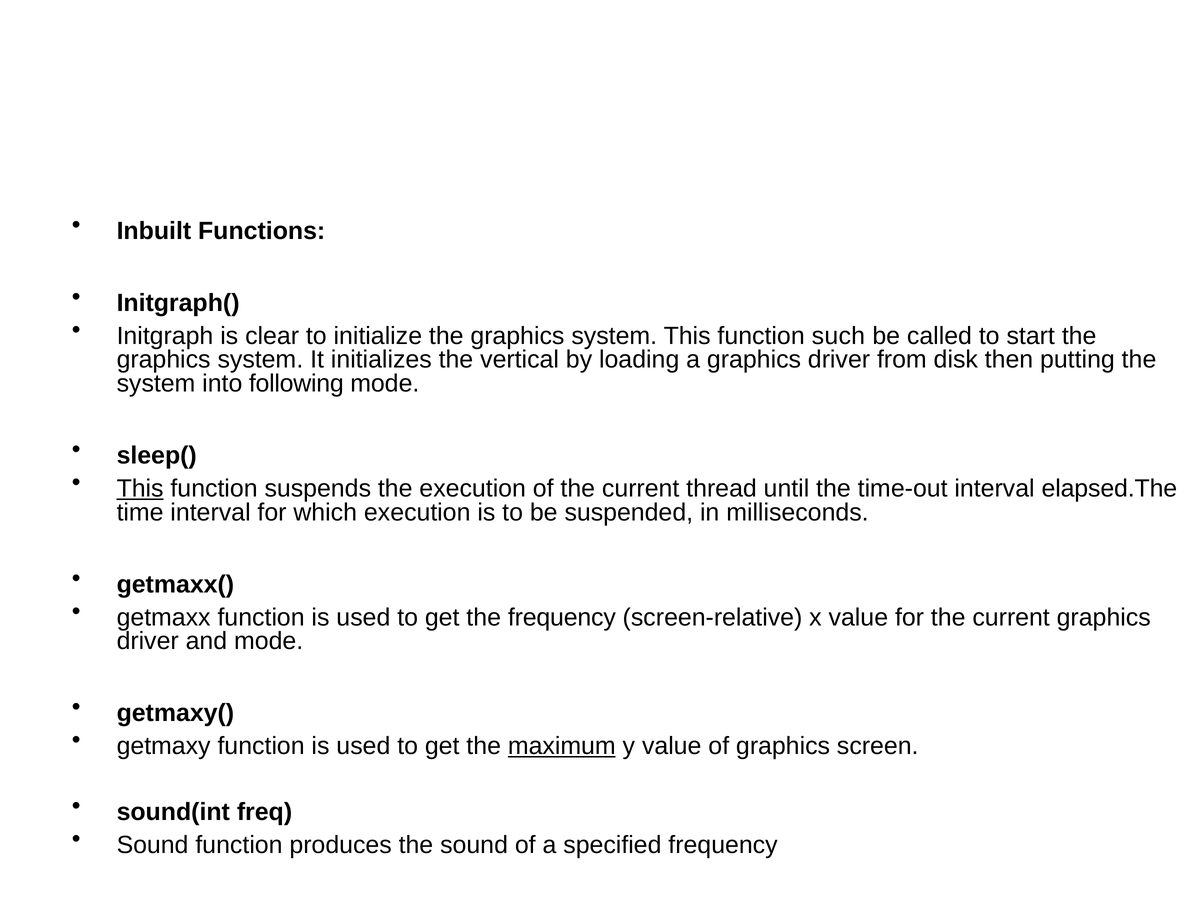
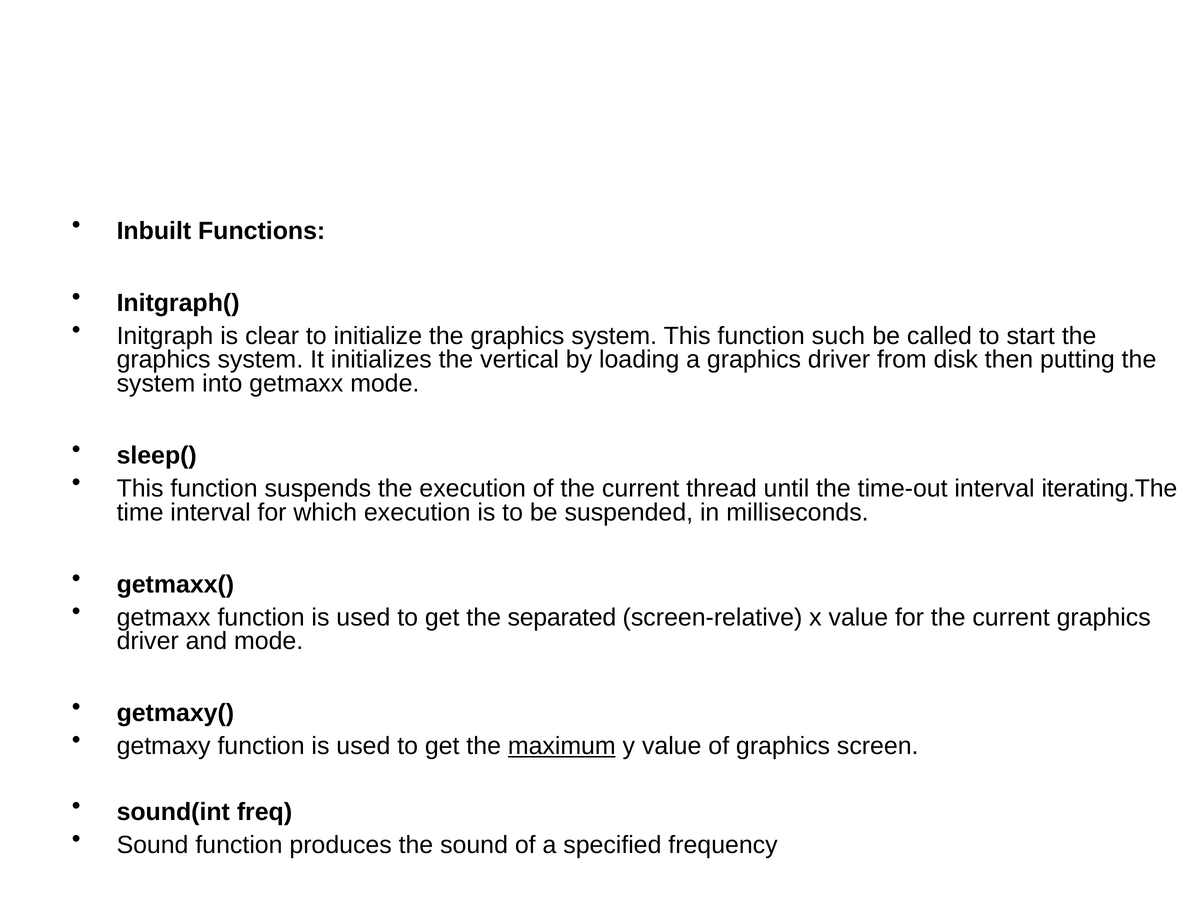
into following: following -> getmaxx
This at (140, 489) underline: present -> none
elapsed.The: elapsed.The -> iterating.The
the frequency: frequency -> separated
